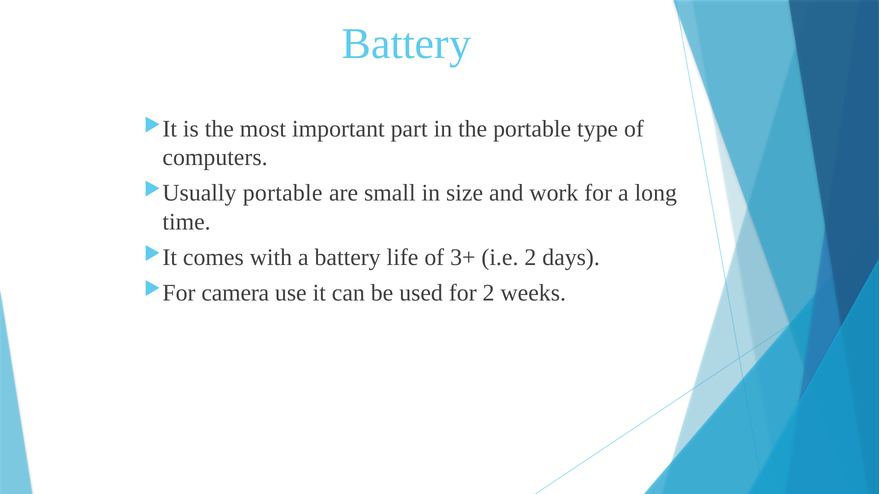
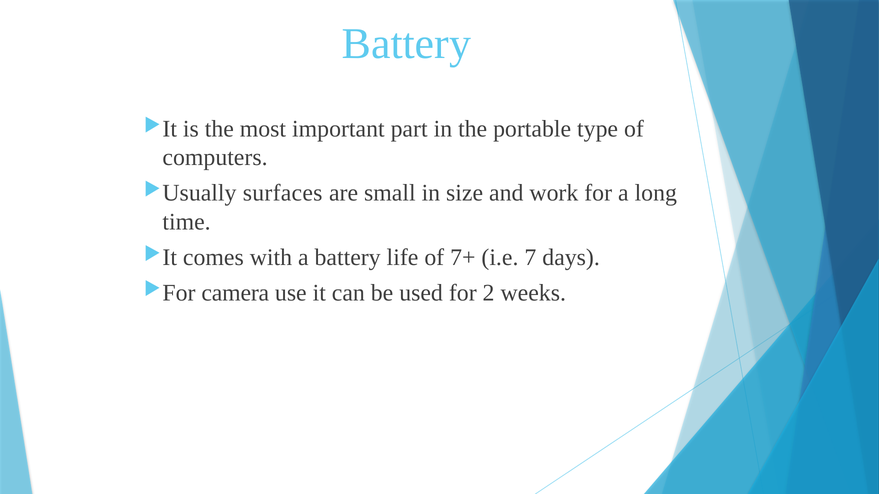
portable at (283, 193): portable -> surfaces
3+: 3+ -> 7+
i.e 2: 2 -> 7
